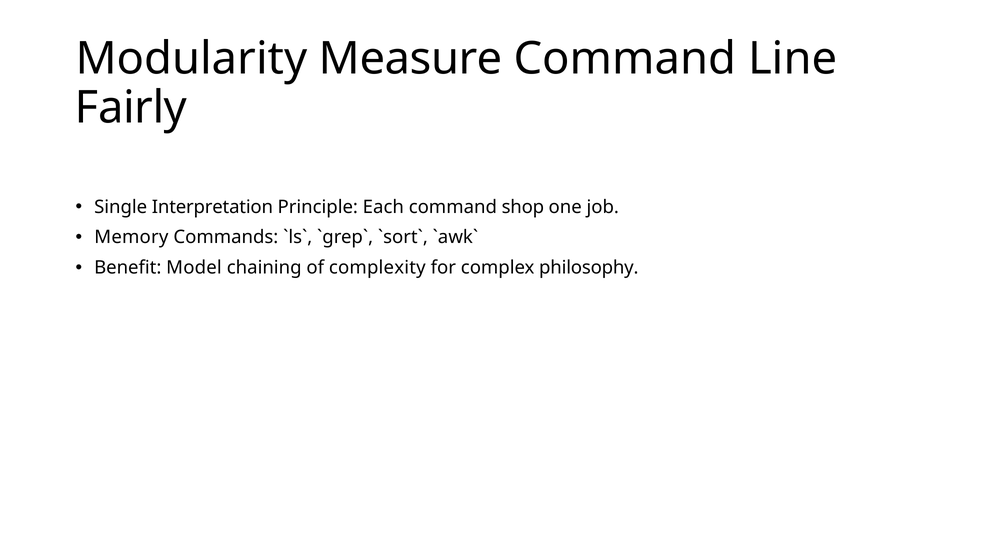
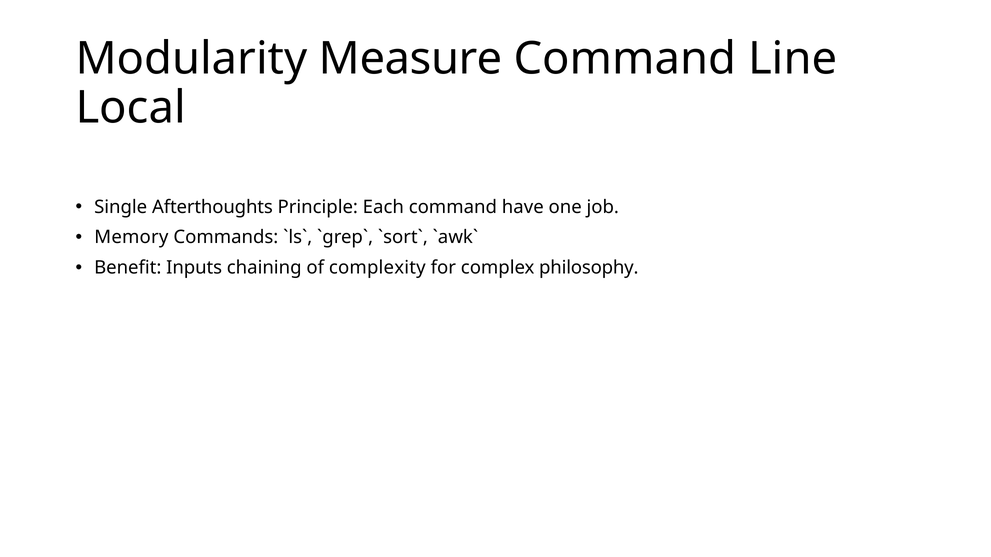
Fairly: Fairly -> Local
Interpretation: Interpretation -> Afterthoughts
shop: shop -> have
Model: Model -> Inputs
